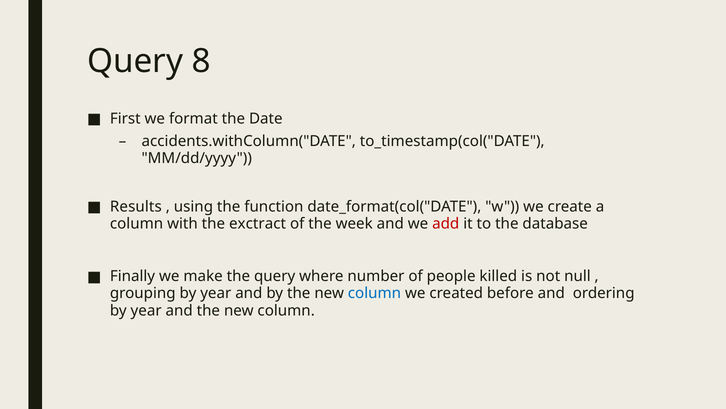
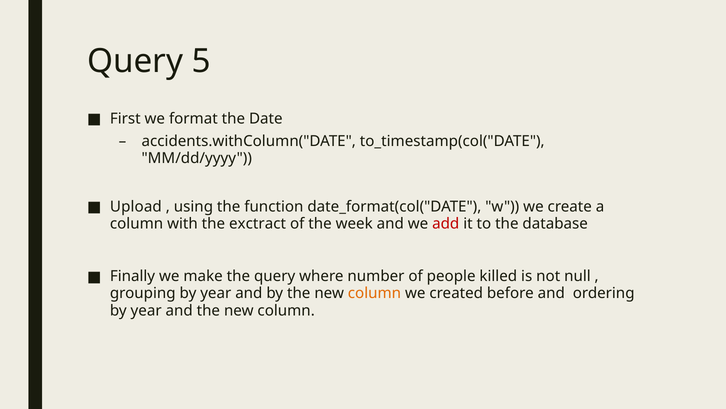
8: 8 -> 5
Results: Results -> Upload
column at (374, 293) colour: blue -> orange
